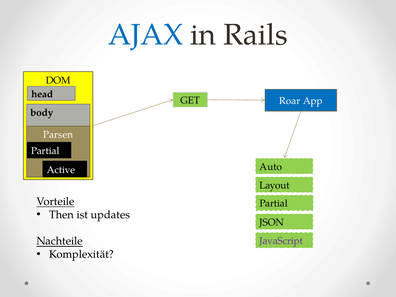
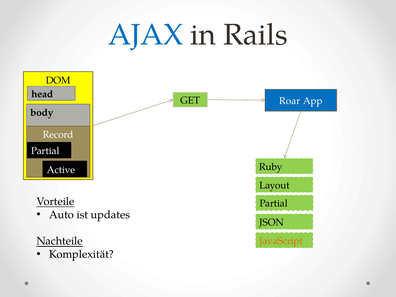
Parsen: Parsen -> Record
Auto: Auto -> Ruby
Then: Then -> Auto
JavaScript colour: purple -> orange
